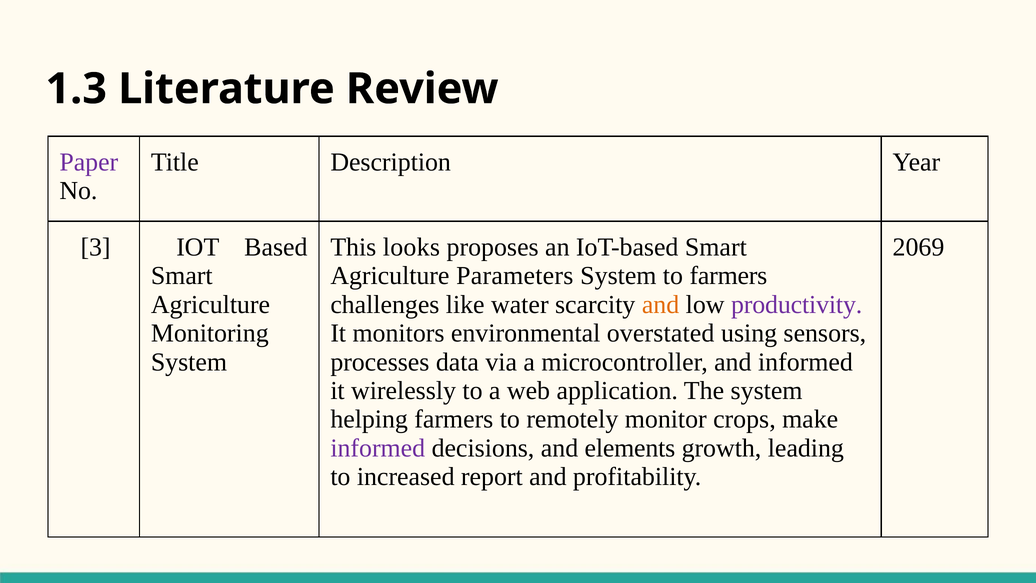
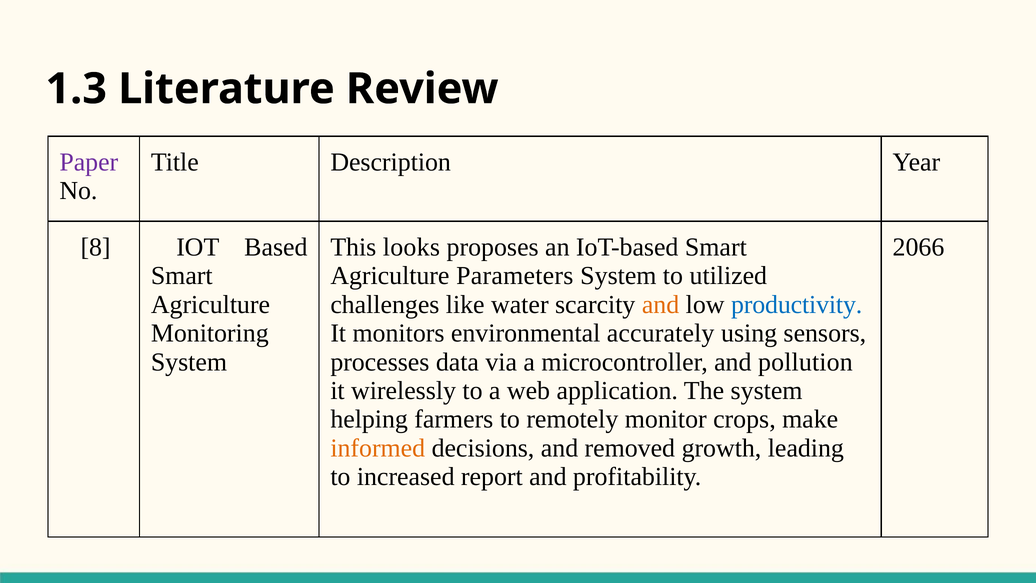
3: 3 -> 8
2069: 2069 -> 2066
to farmers: farmers -> utilized
productivity colour: purple -> blue
overstated: overstated -> accurately
and informed: informed -> pollution
informed at (378, 448) colour: purple -> orange
elements: elements -> removed
